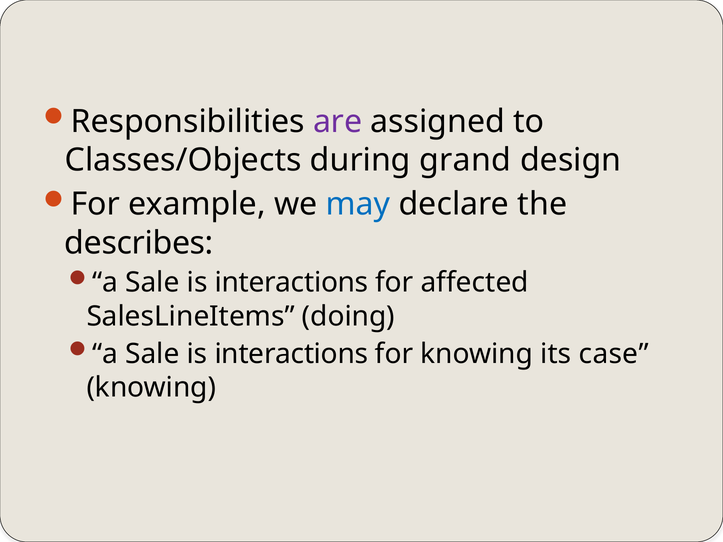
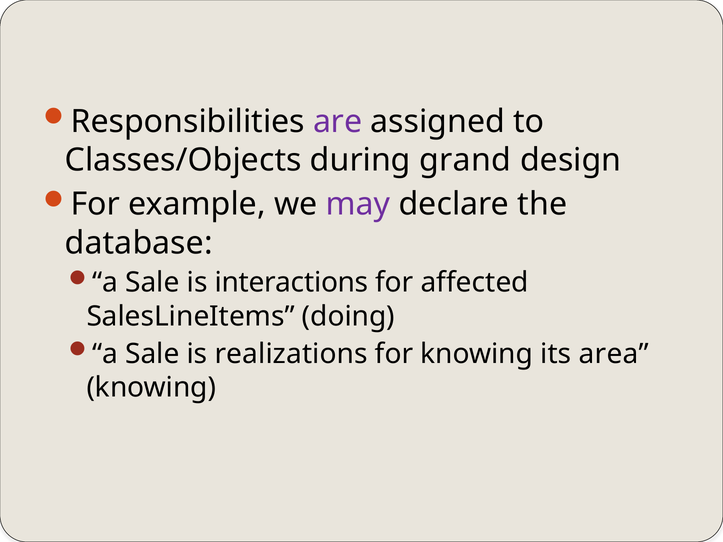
may colour: blue -> purple
describes: describes -> database
interactions at (291, 354): interactions -> realizations
case: case -> area
